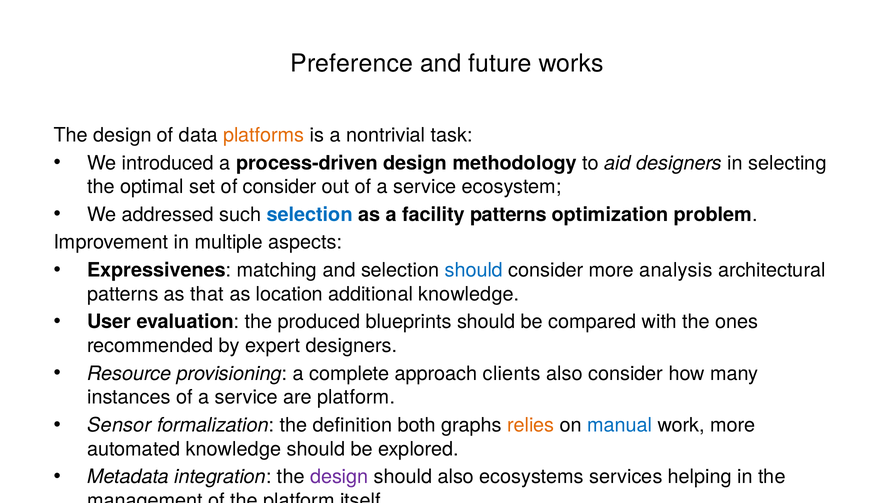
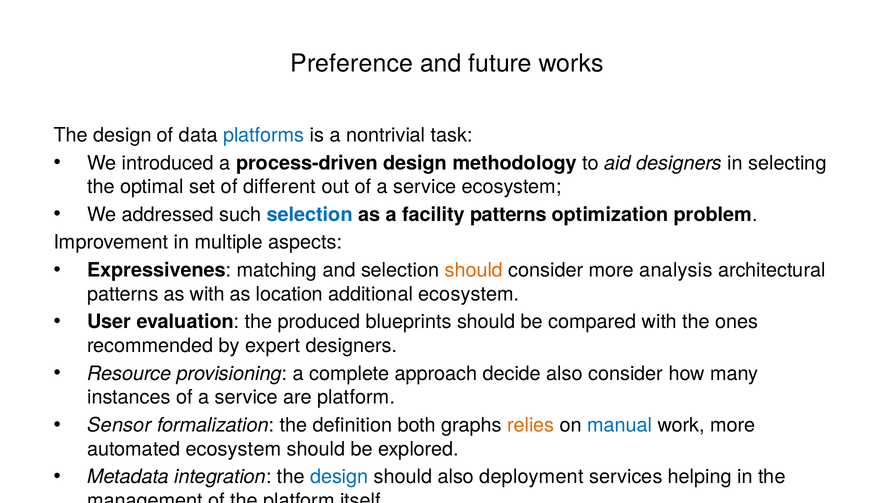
platforms colour: orange -> blue
of consider: consider -> different
should at (474, 270) colour: blue -> orange
as that: that -> with
additional knowledge: knowledge -> ecosystem
clients: clients -> decide
automated knowledge: knowledge -> ecosystem
design at (339, 477) colour: purple -> blue
ecosystems: ecosystems -> deployment
